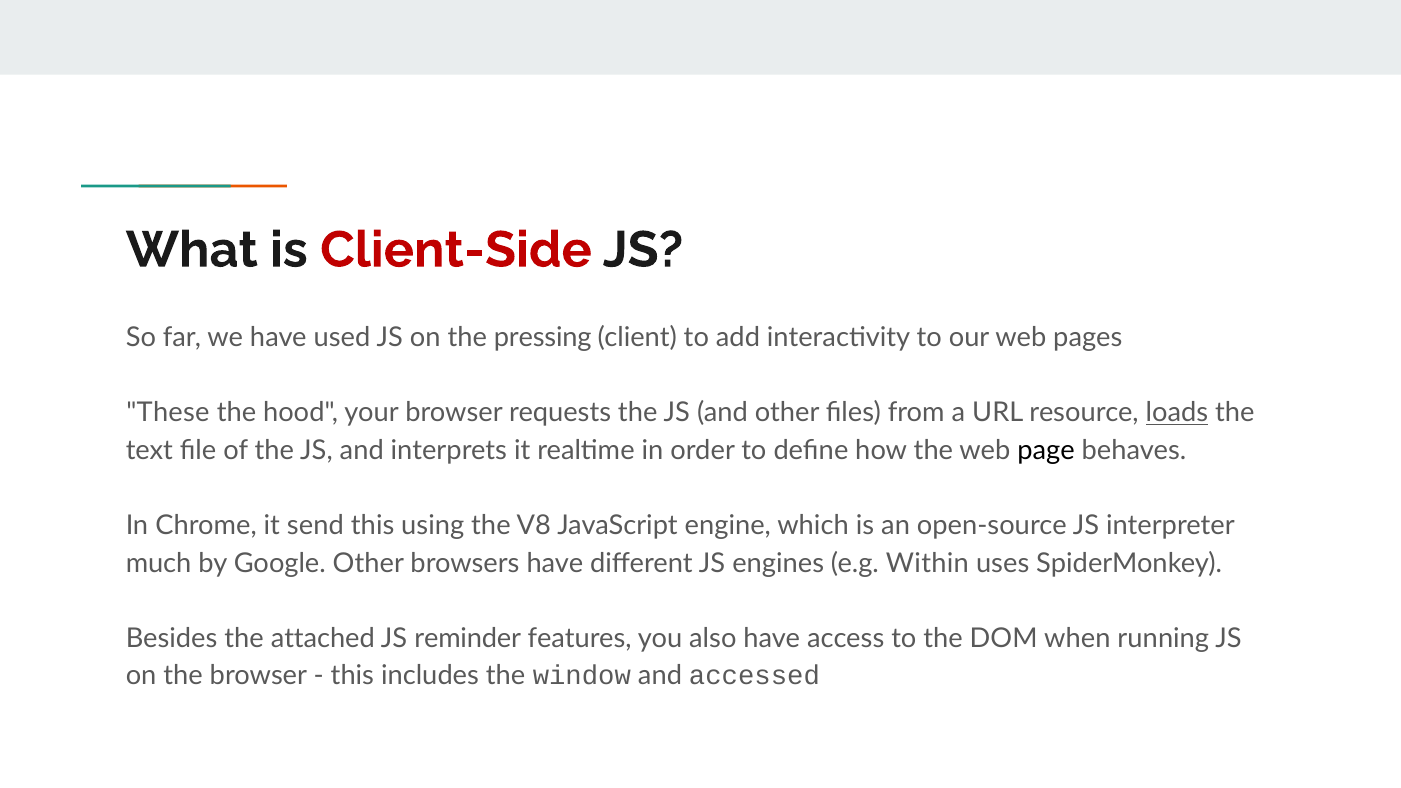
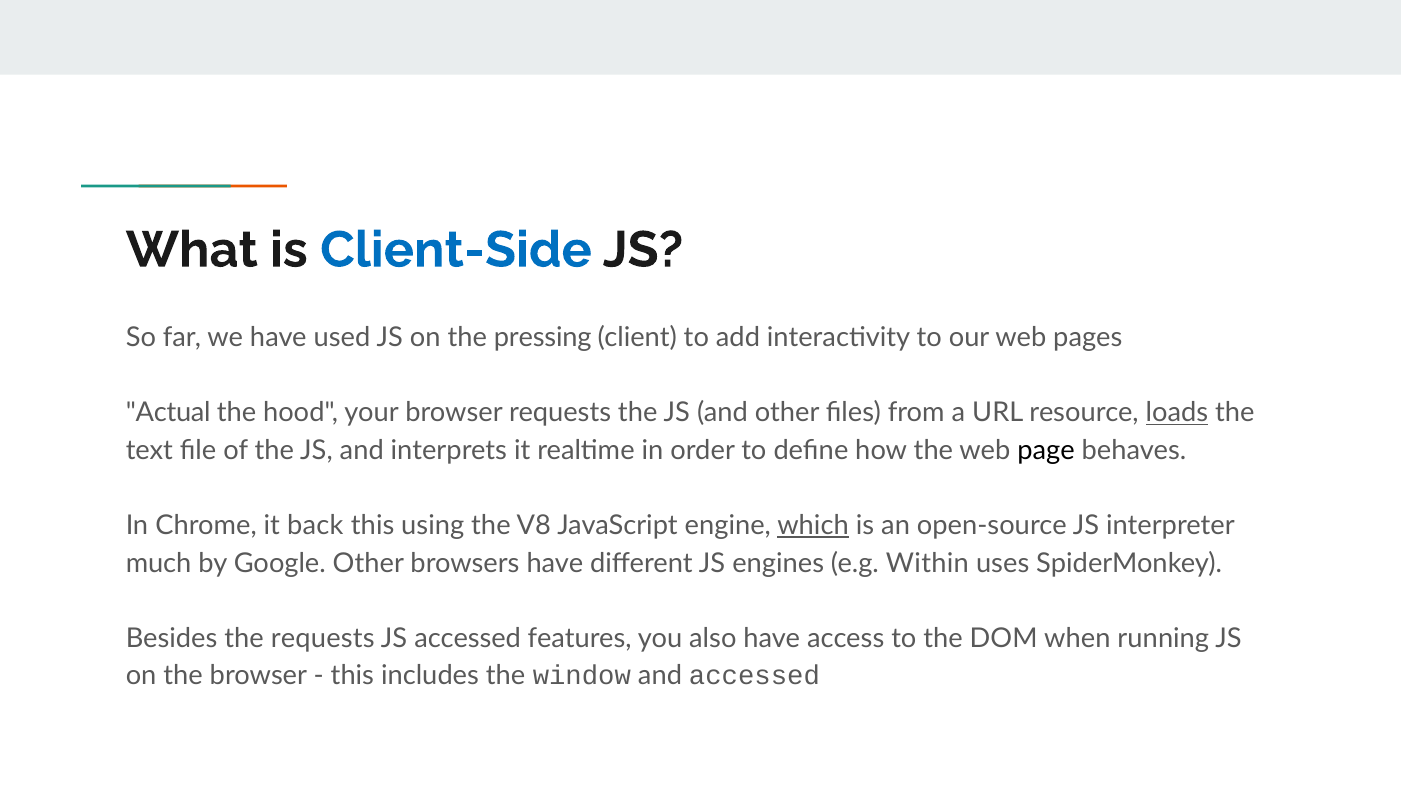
Client-Side colour: red -> blue
These: These -> Actual
send: send -> back
which underline: none -> present
the attached: attached -> requests
JS reminder: reminder -> accessed
